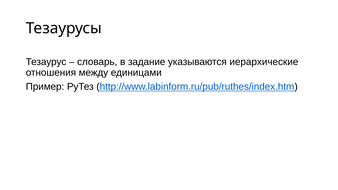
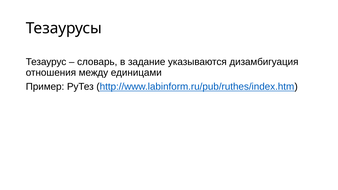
иерархические: иерархические -> дизамбигуация
